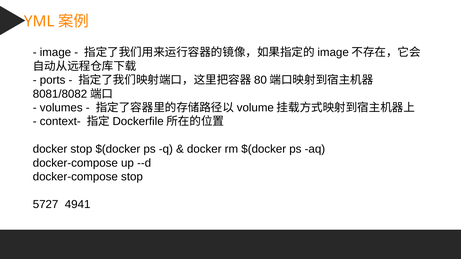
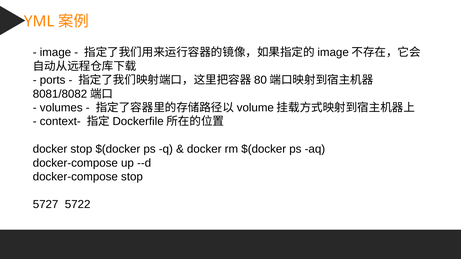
4941: 4941 -> 5722
